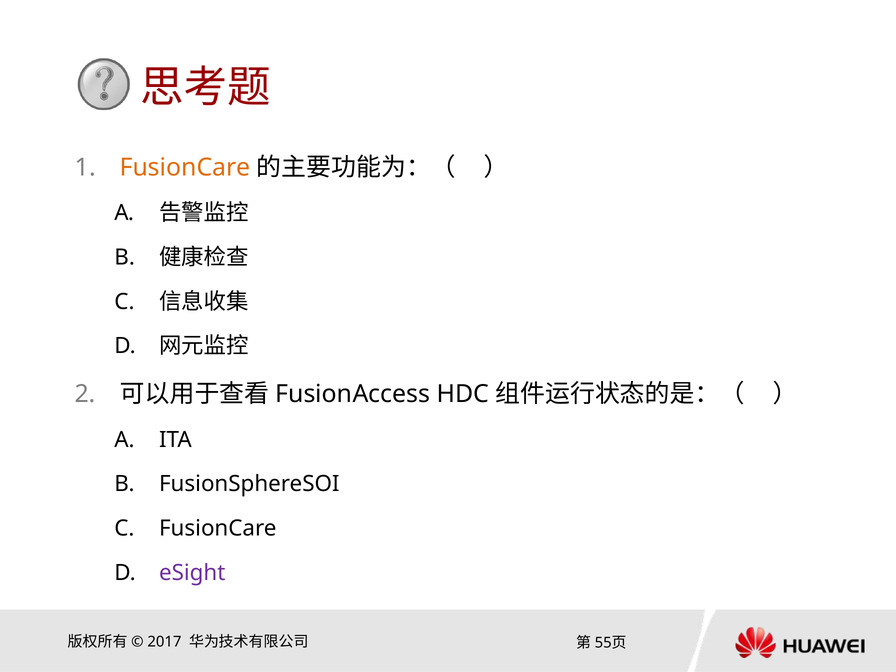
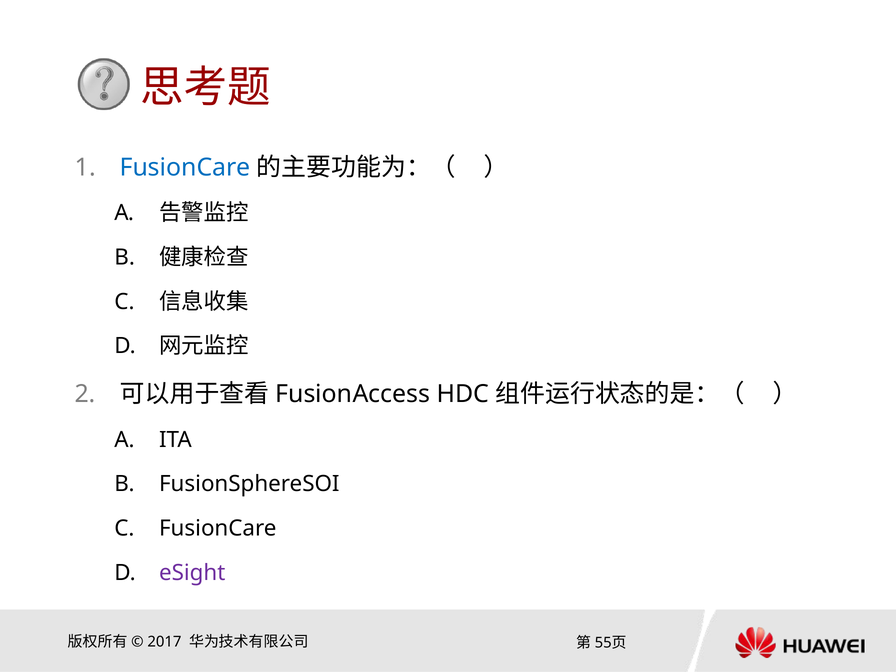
FusionCare at (185, 167) colour: orange -> blue
